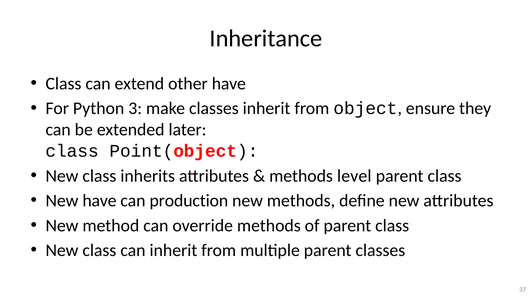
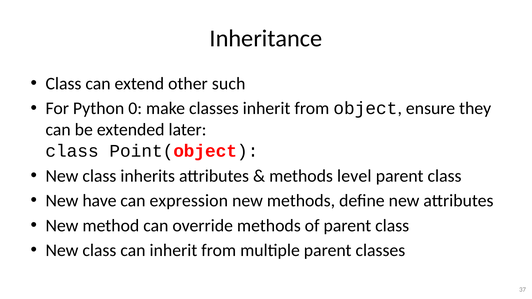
other have: have -> such
3: 3 -> 0
production: production -> expression
